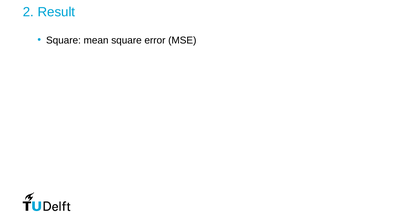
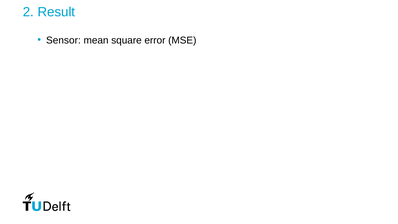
Square at (63, 40): Square -> Sensor
